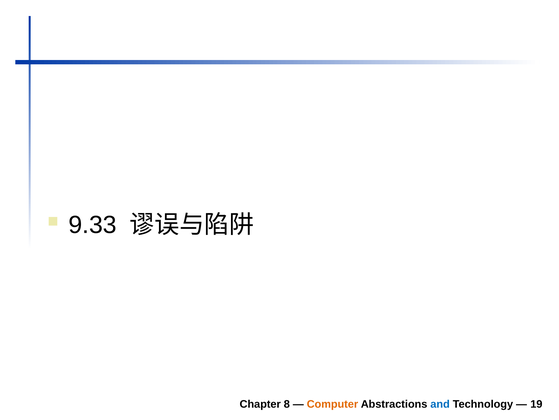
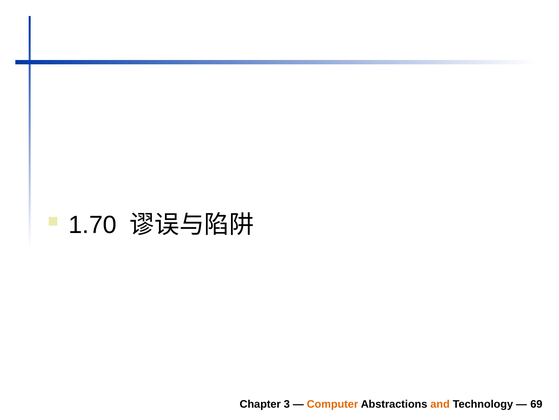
9.33: 9.33 -> 1.70
8: 8 -> 3
and colour: blue -> orange
19: 19 -> 69
